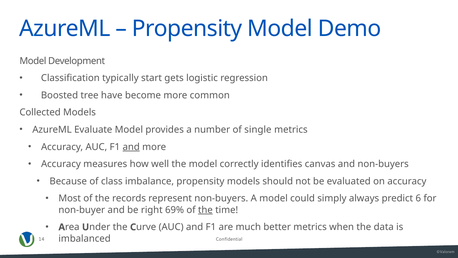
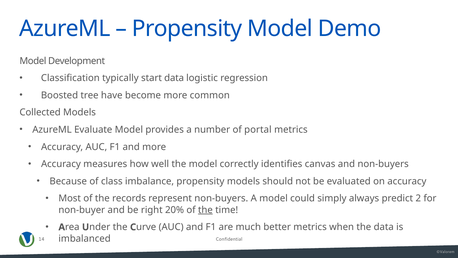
start gets: gets -> data
single: single -> portal
and at (131, 147) underline: present -> none
6: 6 -> 2
69%: 69% -> 20%
